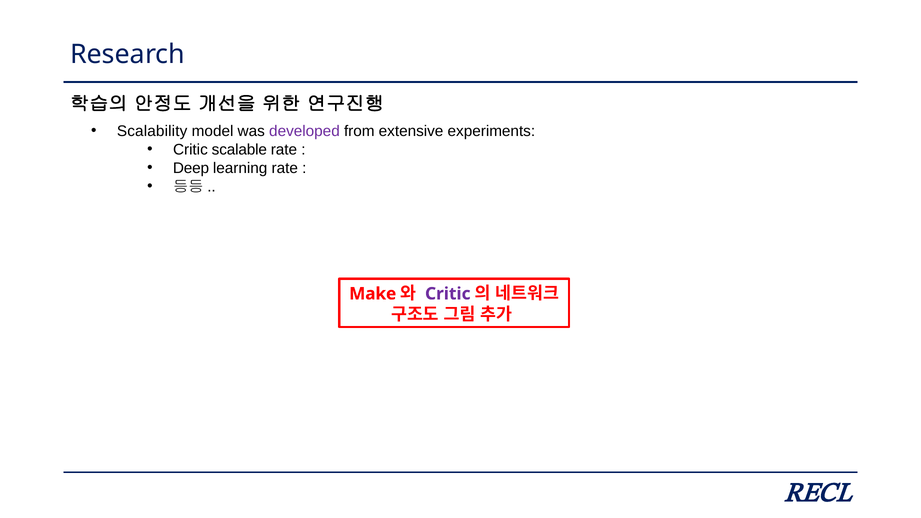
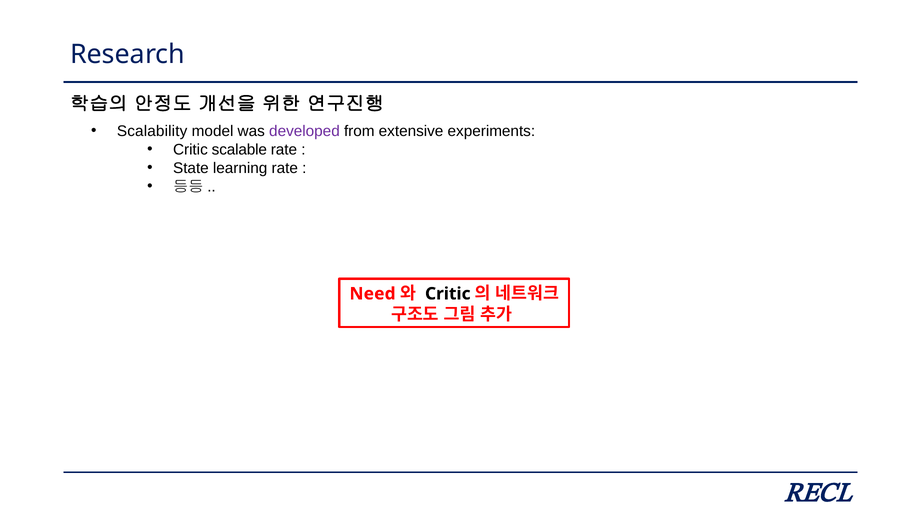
Deep: Deep -> State
Make: Make -> Need
Critic at (448, 294) colour: purple -> black
